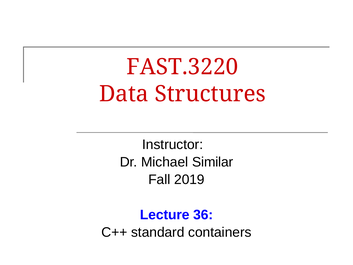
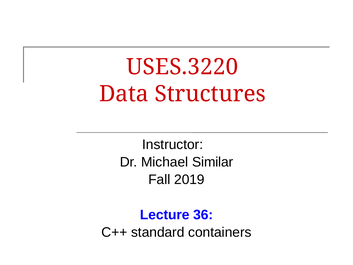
FAST.3220: FAST.3220 -> USES.3220
